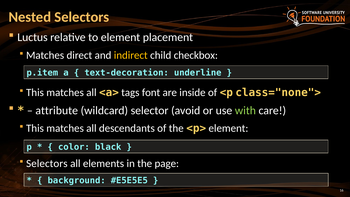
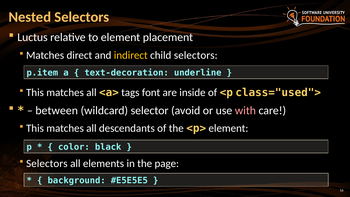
child checkbox: checkbox -> selectors
class="none">: class="none"> -> class="used">
attribute: attribute -> between
with colour: light green -> pink
